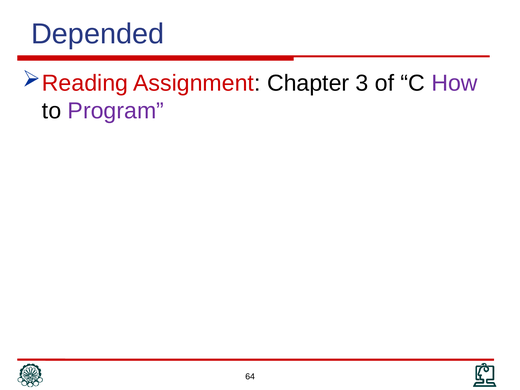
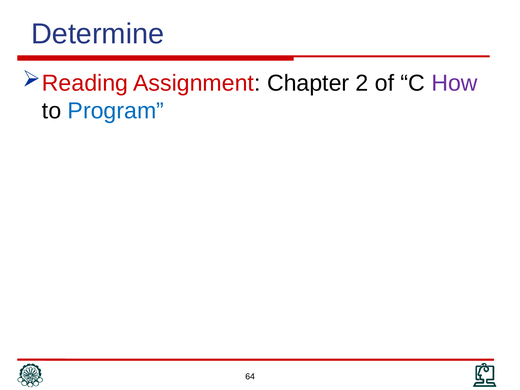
Depended: Depended -> Determine
3: 3 -> 2
Program colour: purple -> blue
